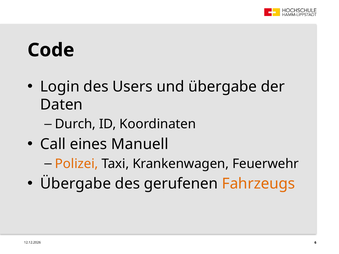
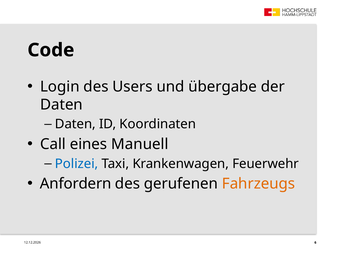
Durch at (75, 124): Durch -> Daten
Polizei colour: orange -> blue
Übergabe at (76, 184): Übergabe -> Anfordern
